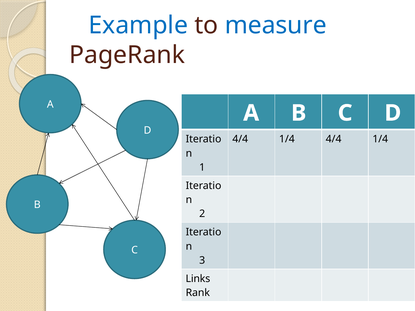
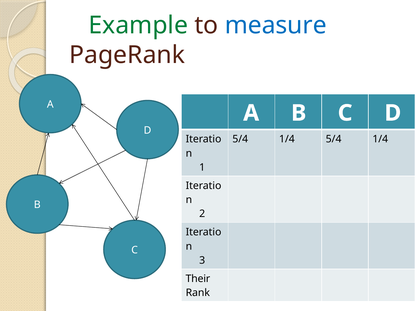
Example colour: blue -> green
4/4 at (240, 139): 4/4 -> 5/4
1/4 4/4: 4/4 -> 5/4
Links: Links -> Their
